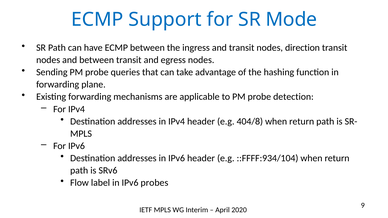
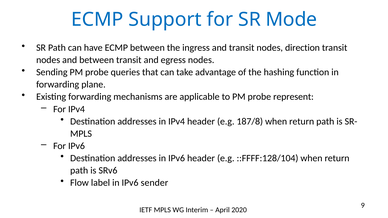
detection: detection -> represent
404/8: 404/8 -> 187/8
::FFFF:934/104: ::FFFF:934/104 -> ::FFFF:128/104
probes: probes -> sender
